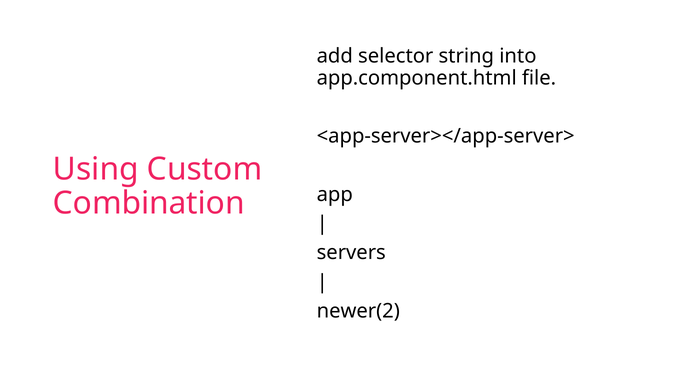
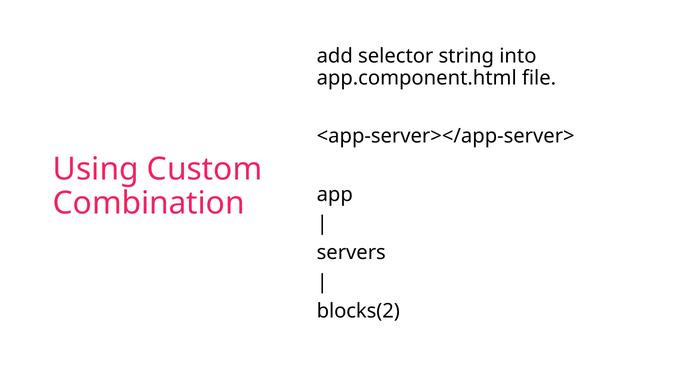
newer(2: newer(2 -> blocks(2
